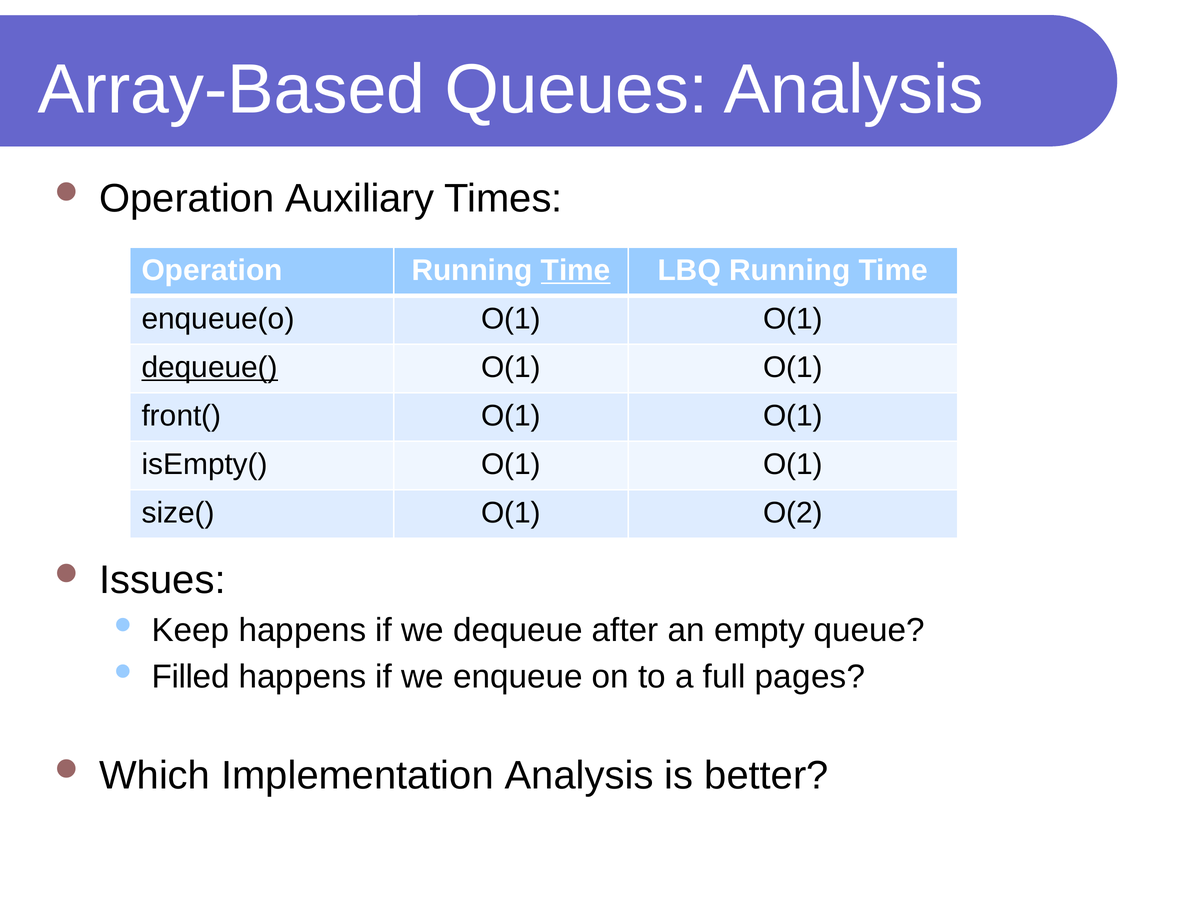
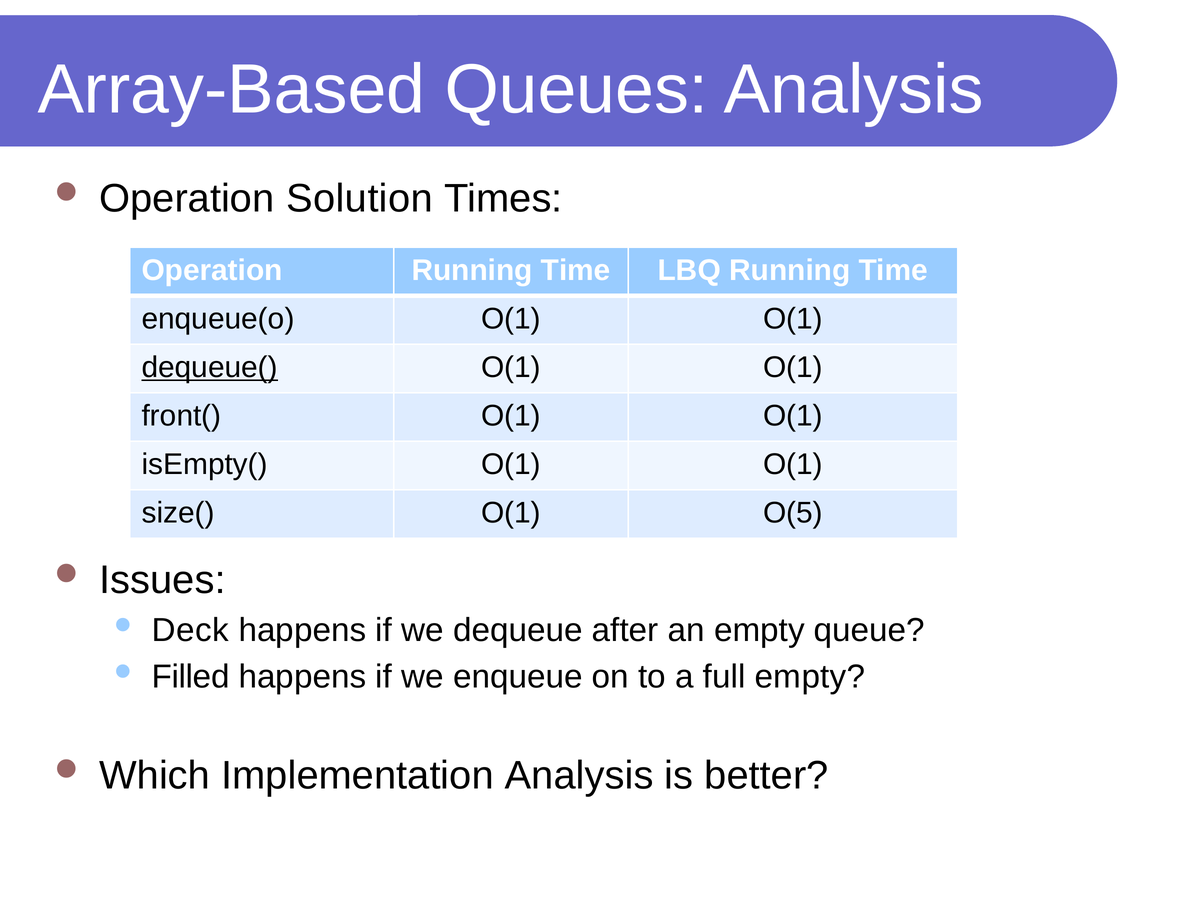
Auxiliary: Auxiliary -> Solution
Time at (576, 271) underline: present -> none
O(2: O(2 -> O(5
Keep: Keep -> Deck
full pages: pages -> empty
